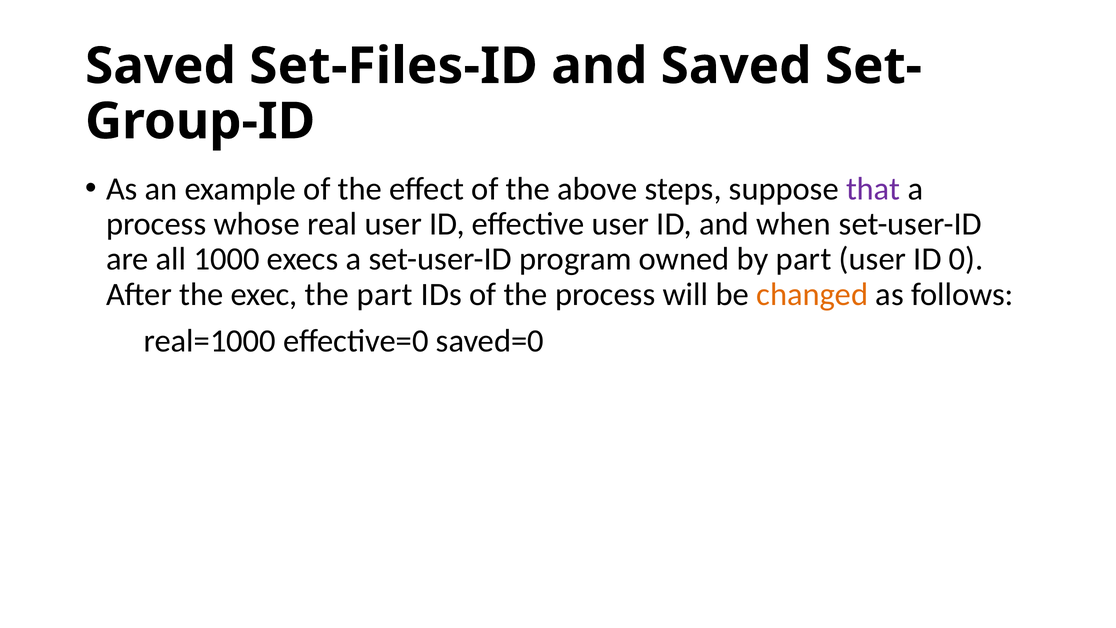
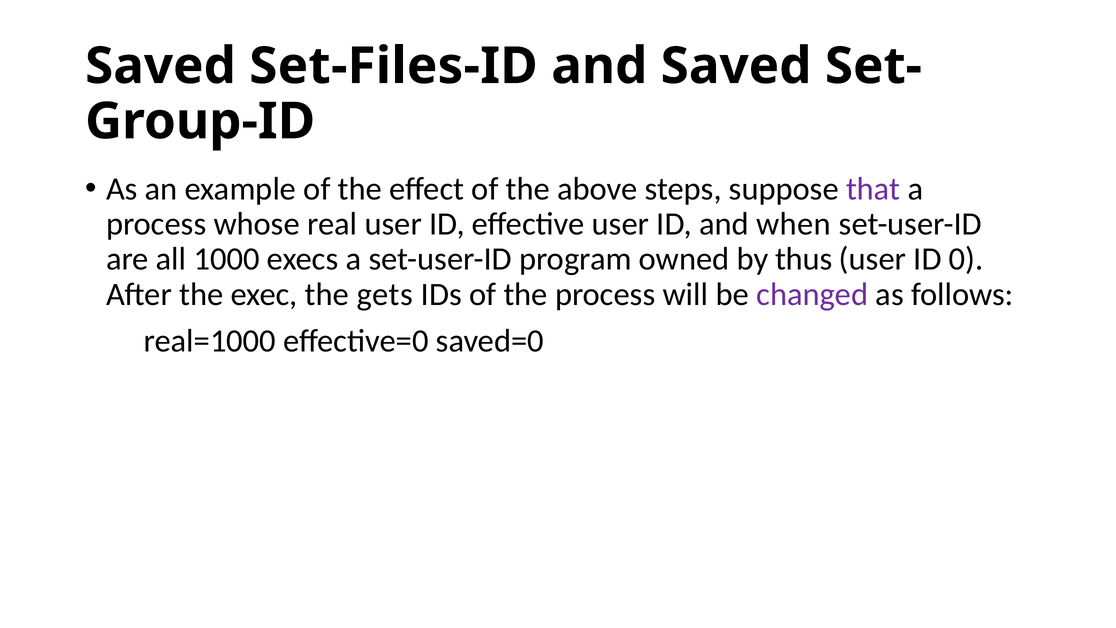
by part: part -> thus
the part: part -> gets
changed colour: orange -> purple
